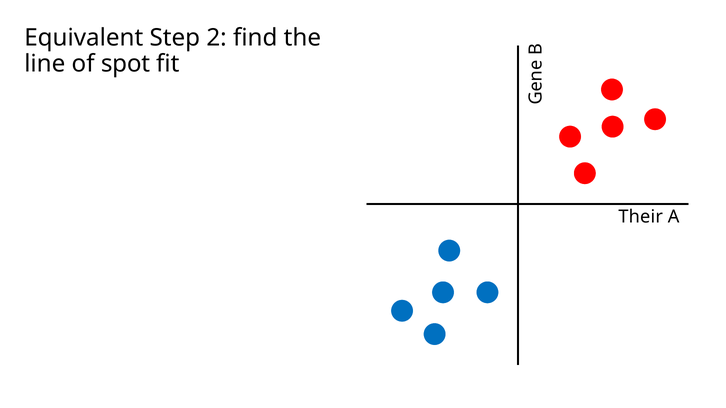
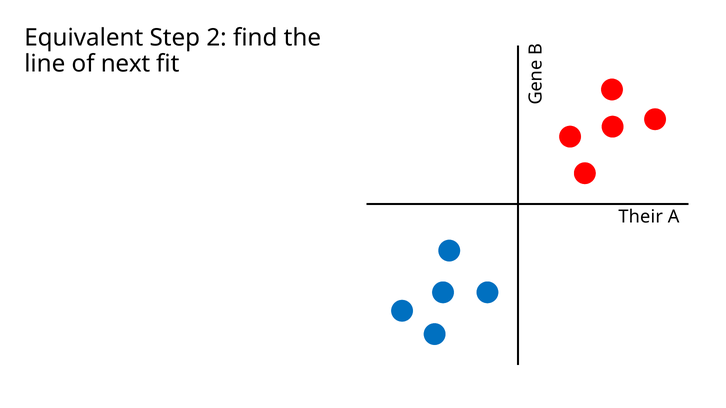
spot: spot -> next
